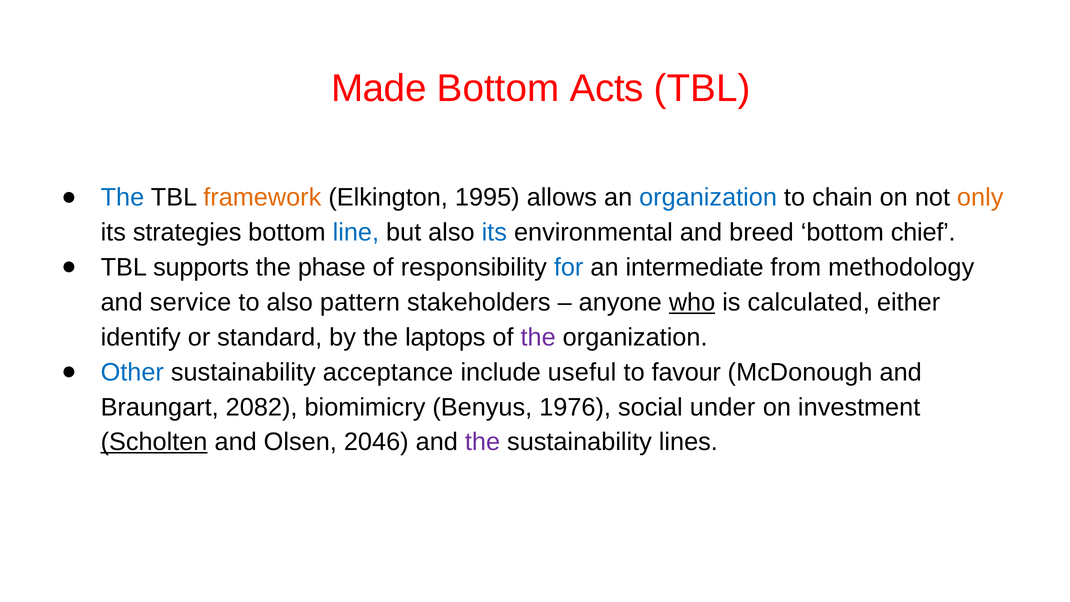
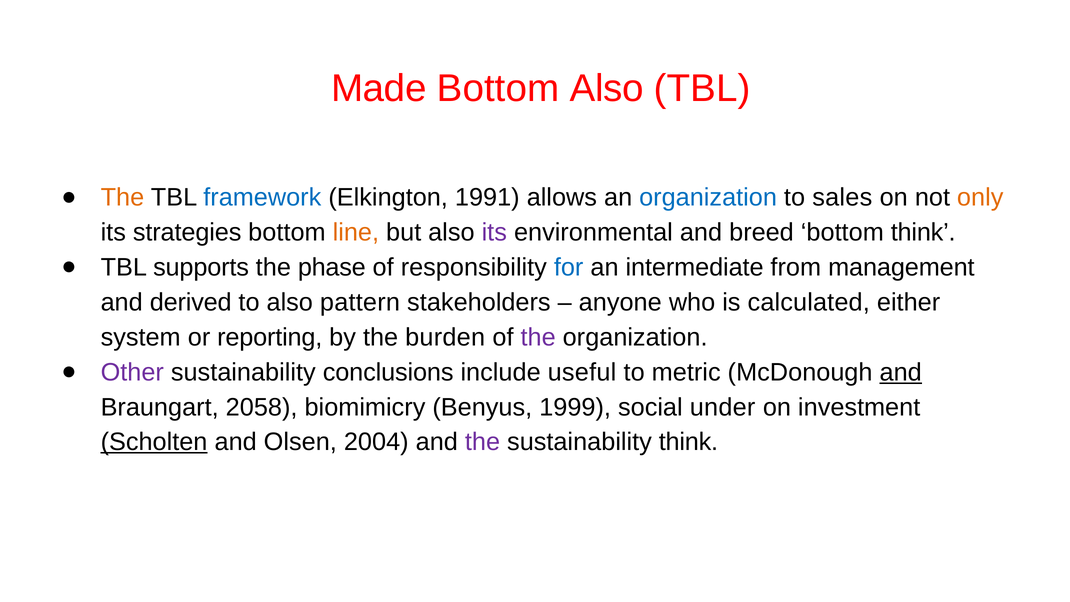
Bottom Acts: Acts -> Also
The at (122, 198) colour: blue -> orange
framework colour: orange -> blue
1995: 1995 -> 1991
chain: chain -> sales
line colour: blue -> orange
its at (494, 232) colour: blue -> purple
bottom chief: chief -> think
methodology: methodology -> management
service: service -> derived
who underline: present -> none
identify: identify -> system
standard: standard -> reporting
laptops: laptops -> burden
Other colour: blue -> purple
acceptance: acceptance -> conclusions
favour: favour -> metric
and at (901, 372) underline: none -> present
2082: 2082 -> 2058
1976: 1976 -> 1999
2046: 2046 -> 2004
sustainability lines: lines -> think
